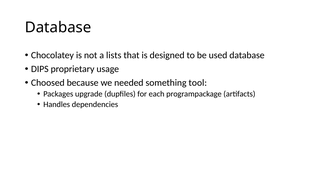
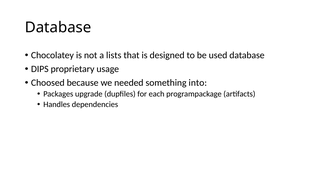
tool: tool -> into
